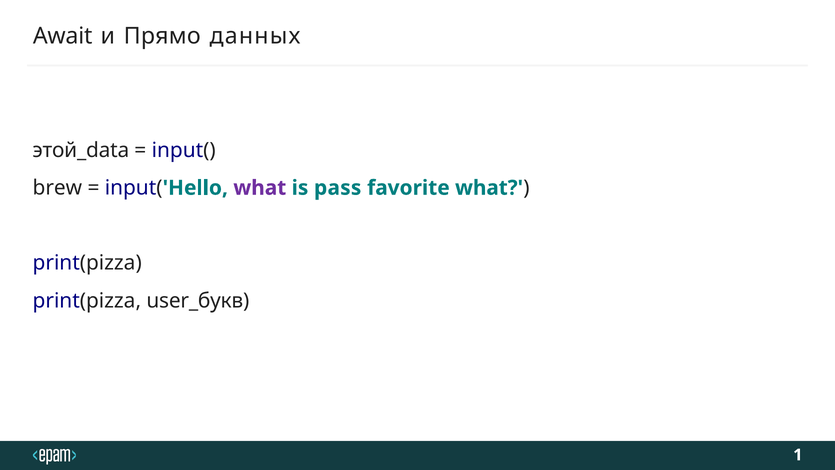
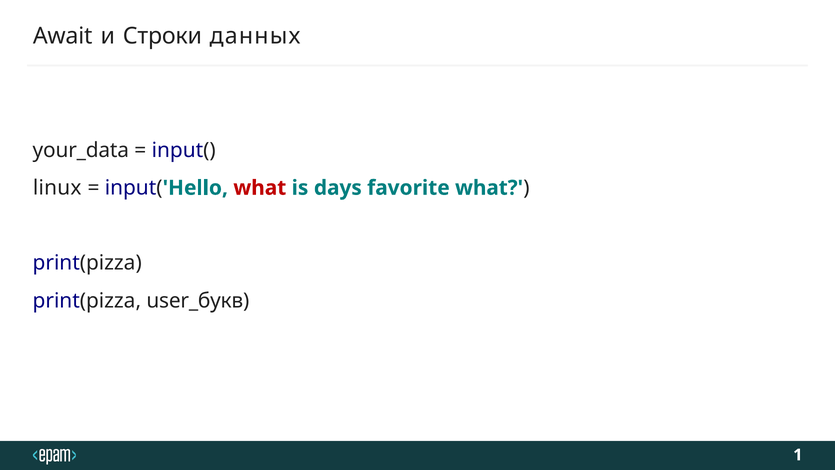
Прямо: Прямо -> Строки
этой_data: этой_data -> your_data
brew: brew -> linux
what at (260, 188) colour: purple -> red
pass: pass -> days
